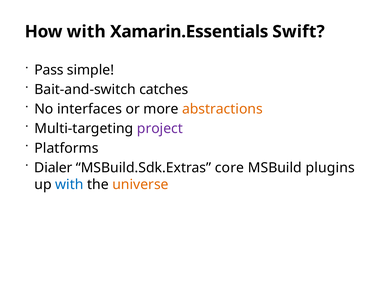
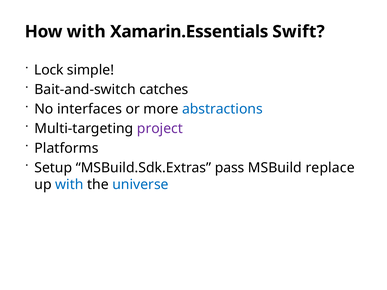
Pass: Pass -> Lock
abstractions colour: orange -> blue
Dialer: Dialer -> Setup
core: core -> pass
plugins: plugins -> replace
universe colour: orange -> blue
